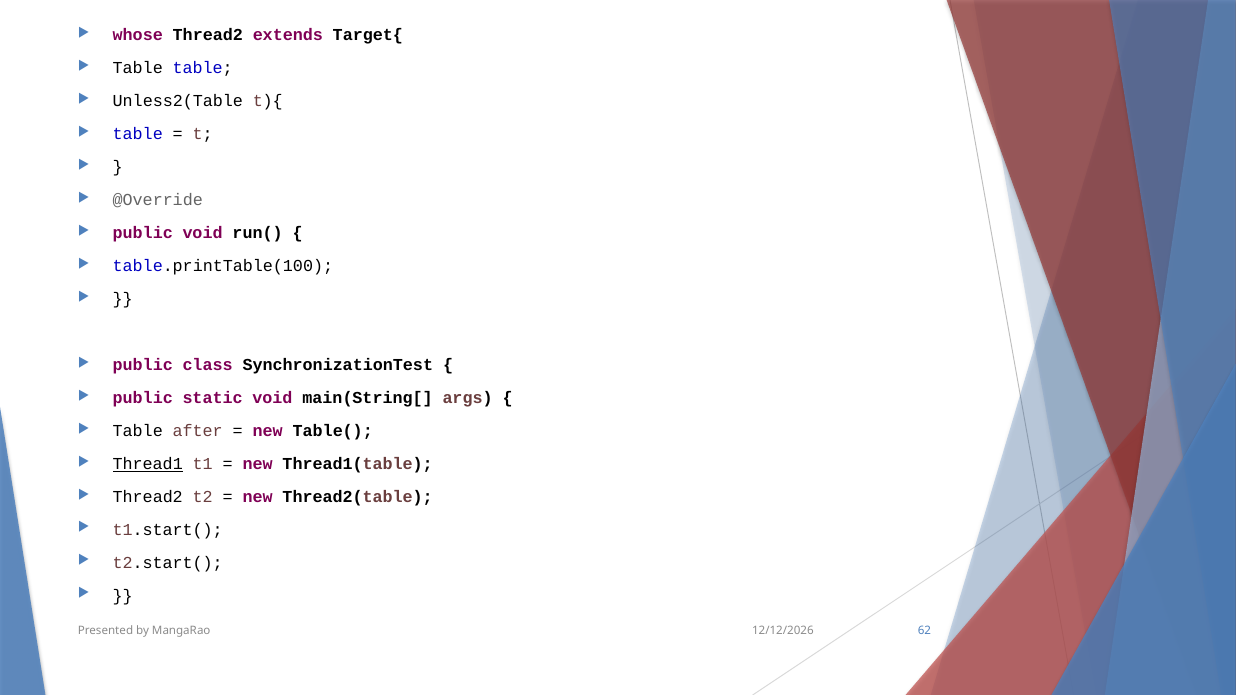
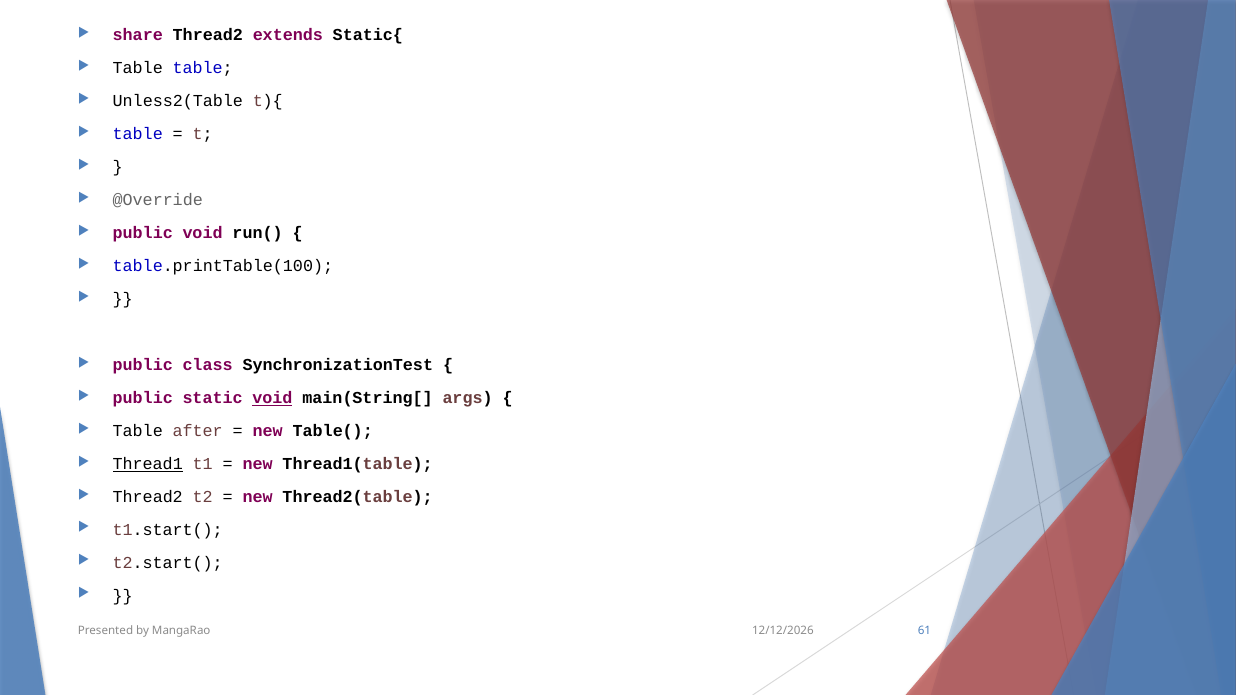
whose: whose -> share
Target{: Target{ -> Static{
void at (272, 398) underline: none -> present
62: 62 -> 61
